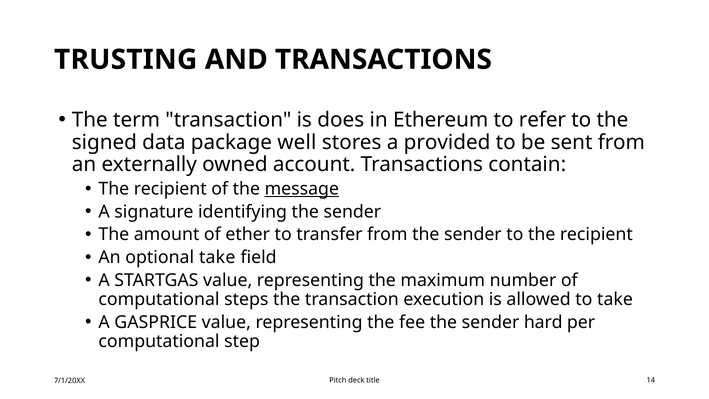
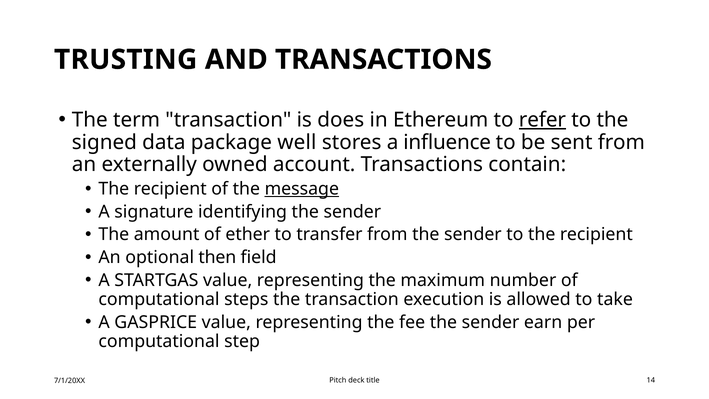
refer underline: none -> present
provided: provided -> influence
optional take: take -> then
hard: hard -> earn
